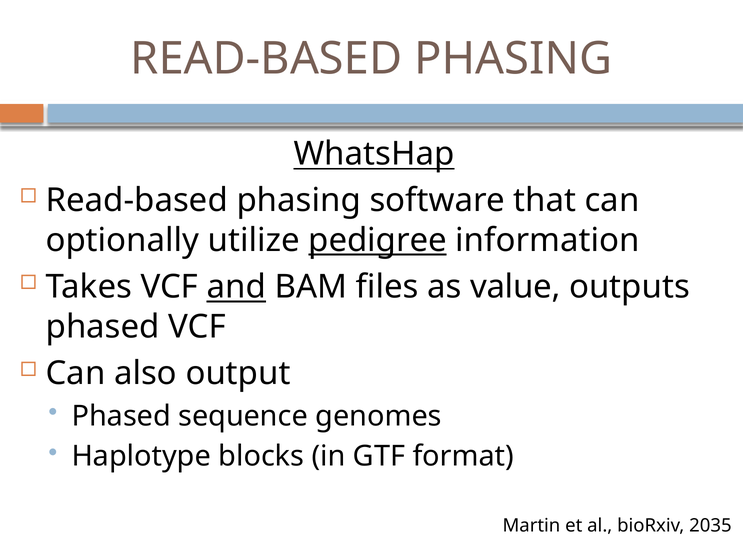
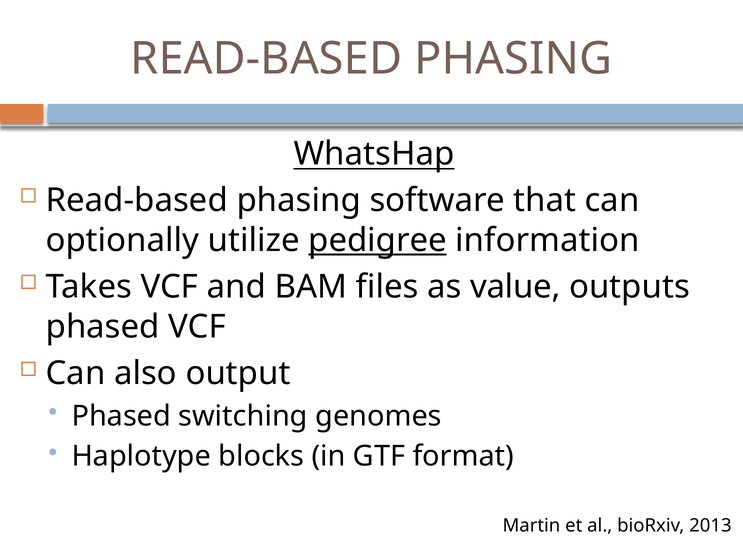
and underline: present -> none
sequence: sequence -> switching
2035: 2035 -> 2013
